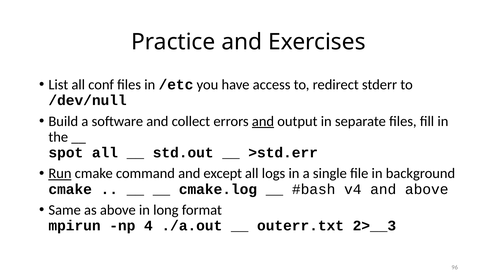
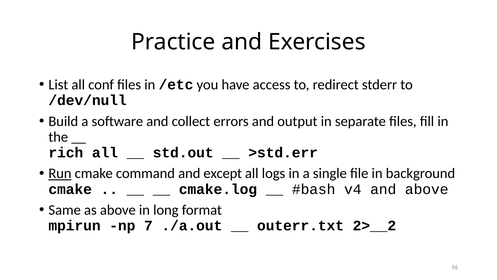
and at (263, 121) underline: present -> none
spot: spot -> rich
4: 4 -> 7
2>__3: 2>__3 -> 2>__2
